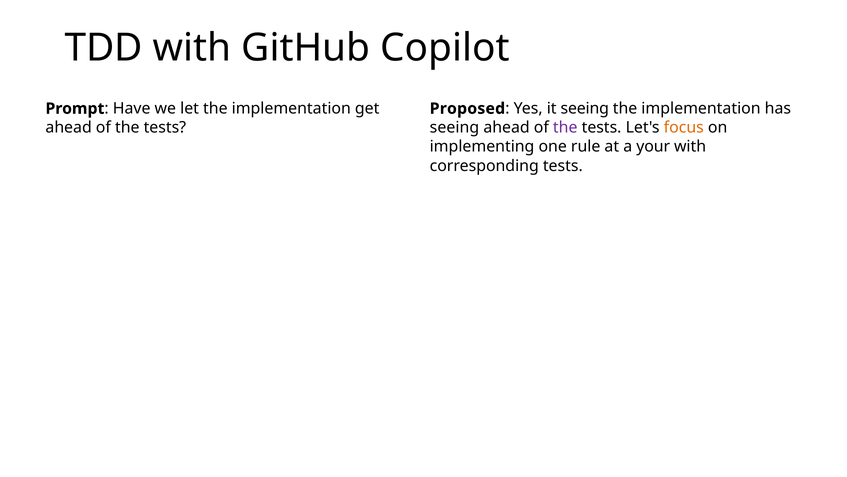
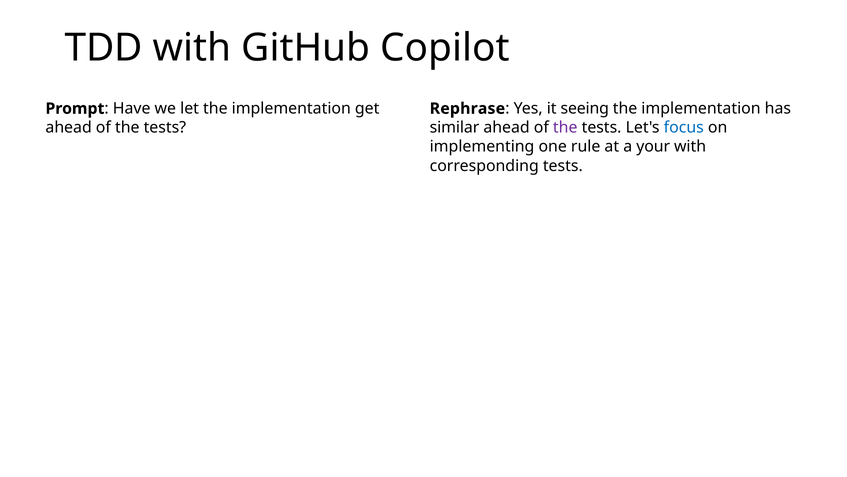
Proposed: Proposed -> Rephrase
seeing at (454, 128): seeing -> similar
focus colour: orange -> blue
